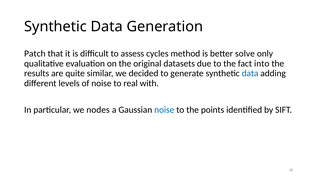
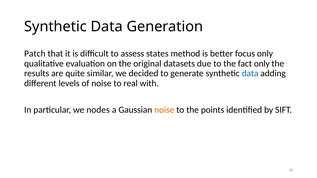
cycles: cycles -> states
solve: solve -> focus
fact into: into -> only
noise at (164, 110) colour: blue -> orange
